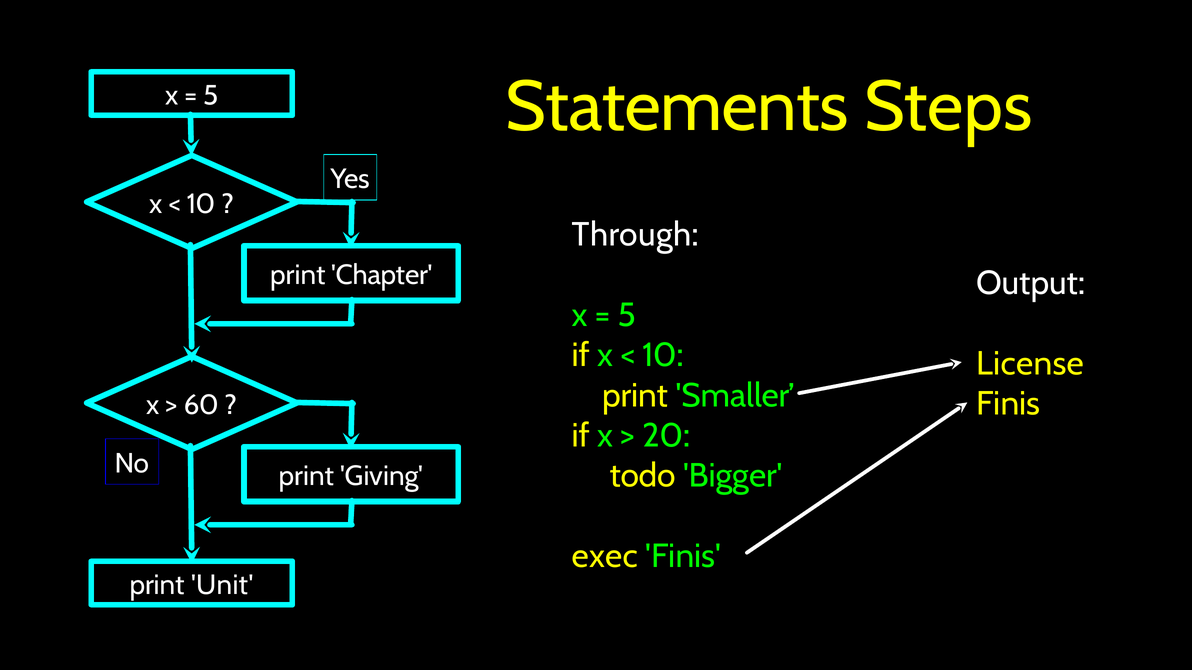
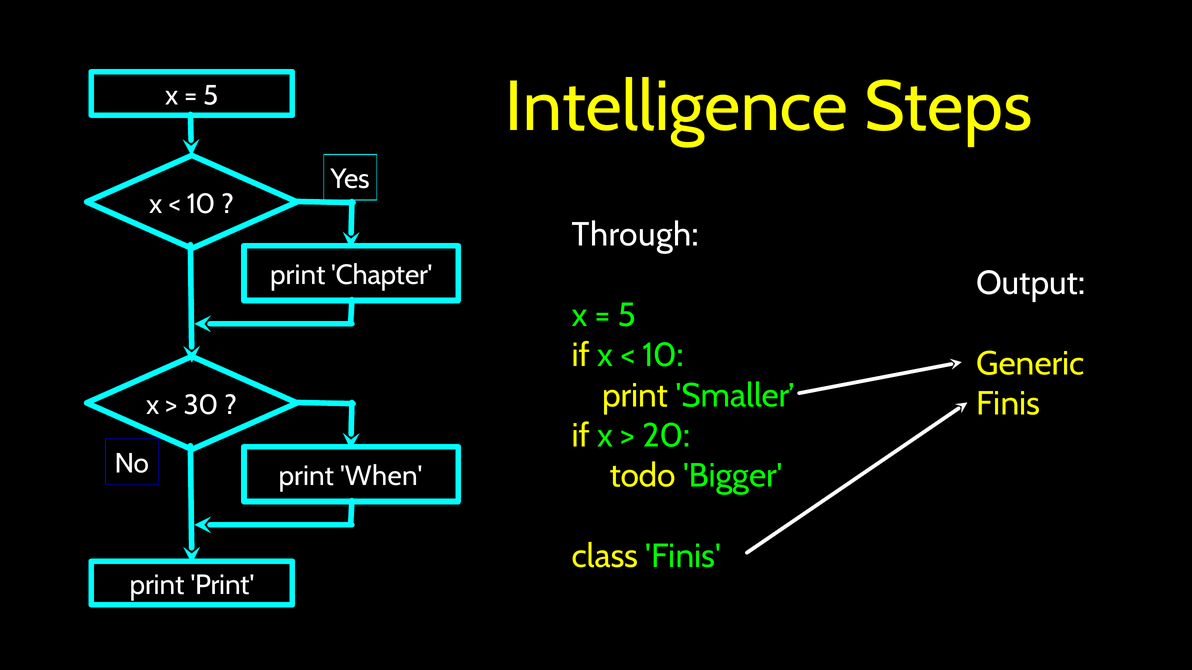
Statements: Statements -> Intelligence
License: License -> Generic
60: 60 -> 30
Giving: Giving -> When
exec: exec -> class
print Unit: Unit -> Print
